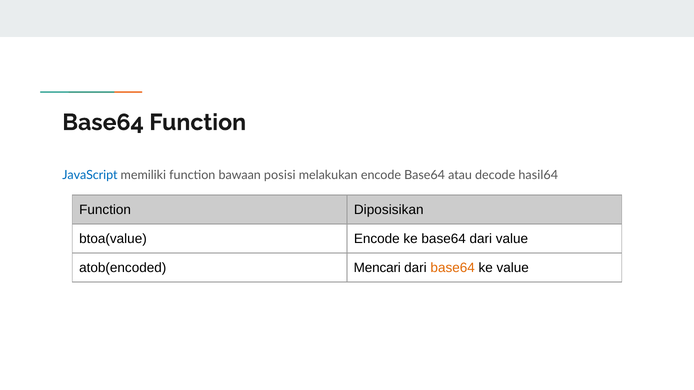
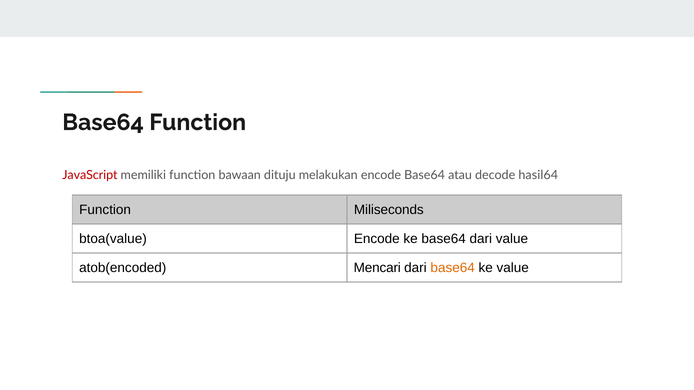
JavaScript colour: blue -> red
posisi: posisi -> dituju
Diposisikan: Diposisikan -> Miliseconds
